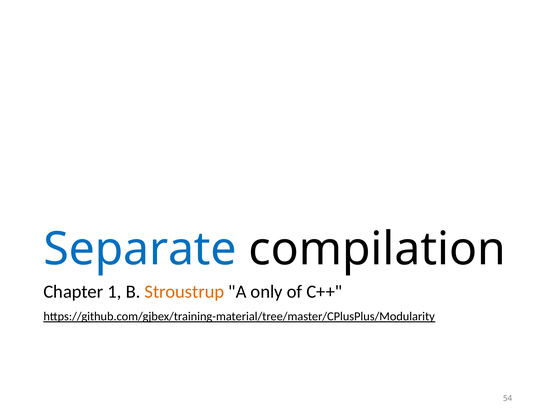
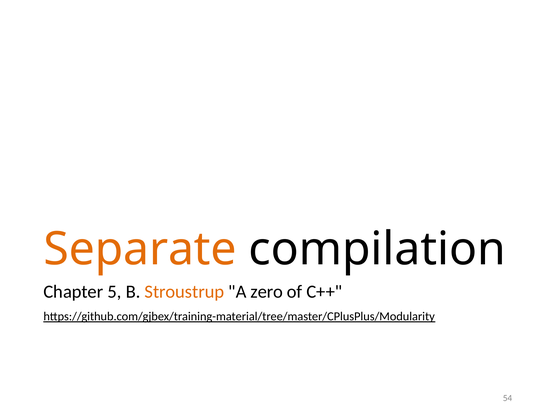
Separate colour: blue -> orange
1: 1 -> 5
only: only -> zero
